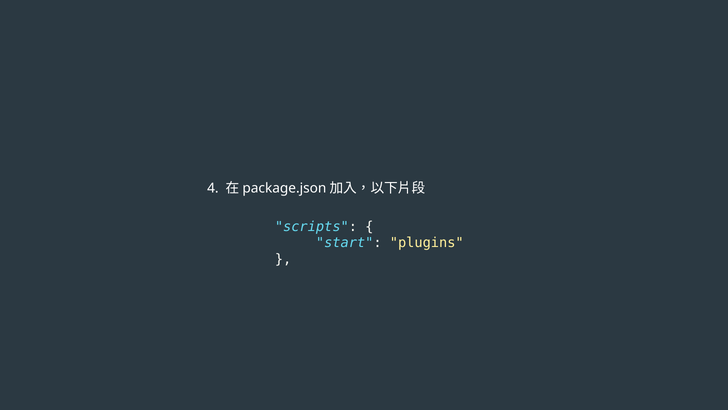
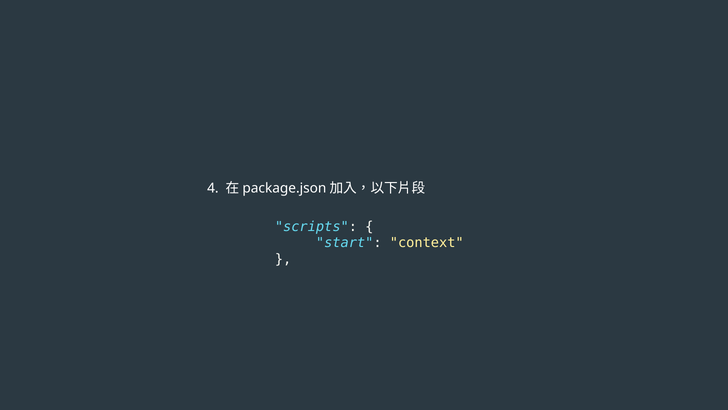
plugins: plugins -> context
